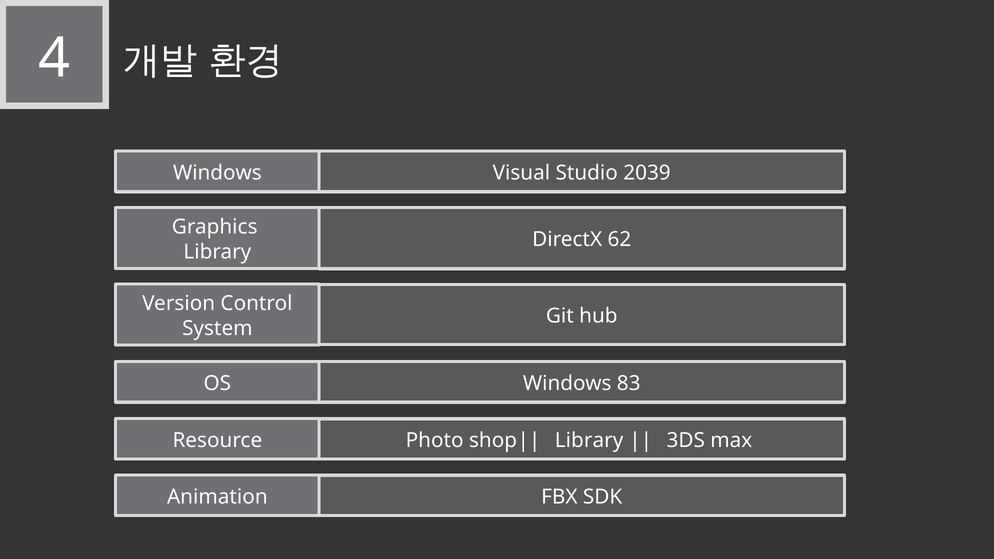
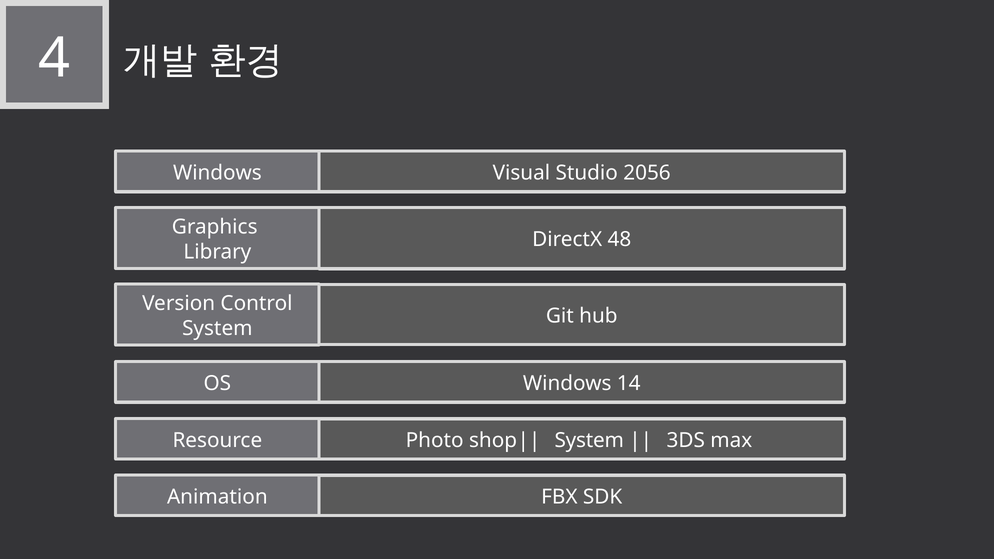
2039: 2039 -> 2056
62: 62 -> 48
83: 83 -> 14
Library at (589, 440): Library -> System
